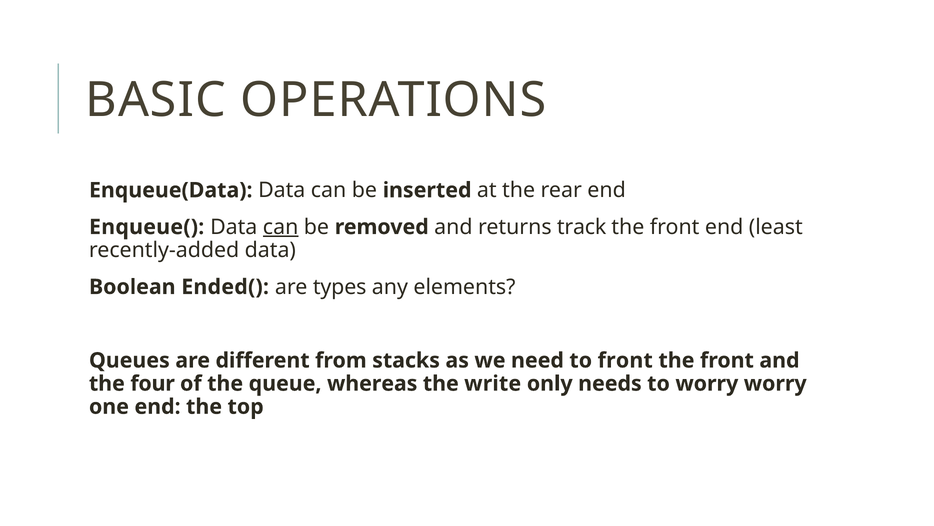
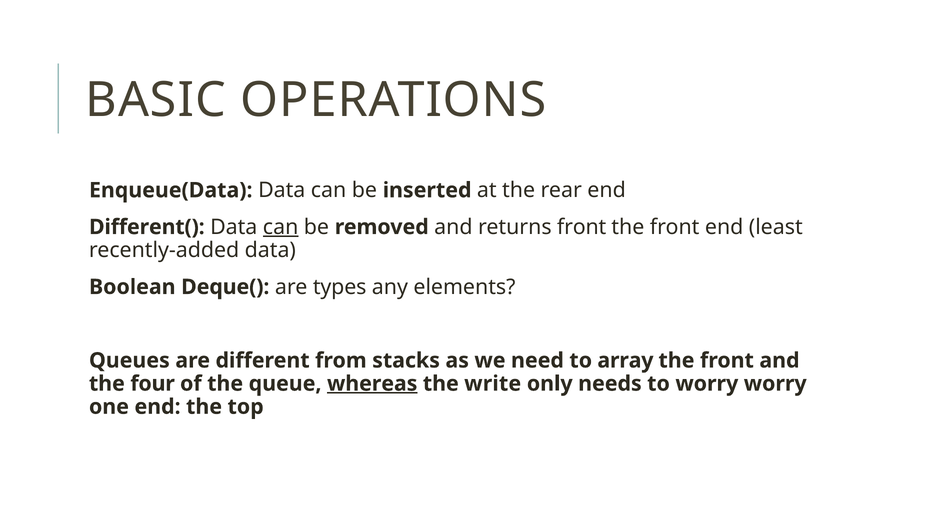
Enqueue(: Enqueue( -> Different(
returns track: track -> front
Ended(: Ended( -> Deque(
to front: front -> array
whereas underline: none -> present
